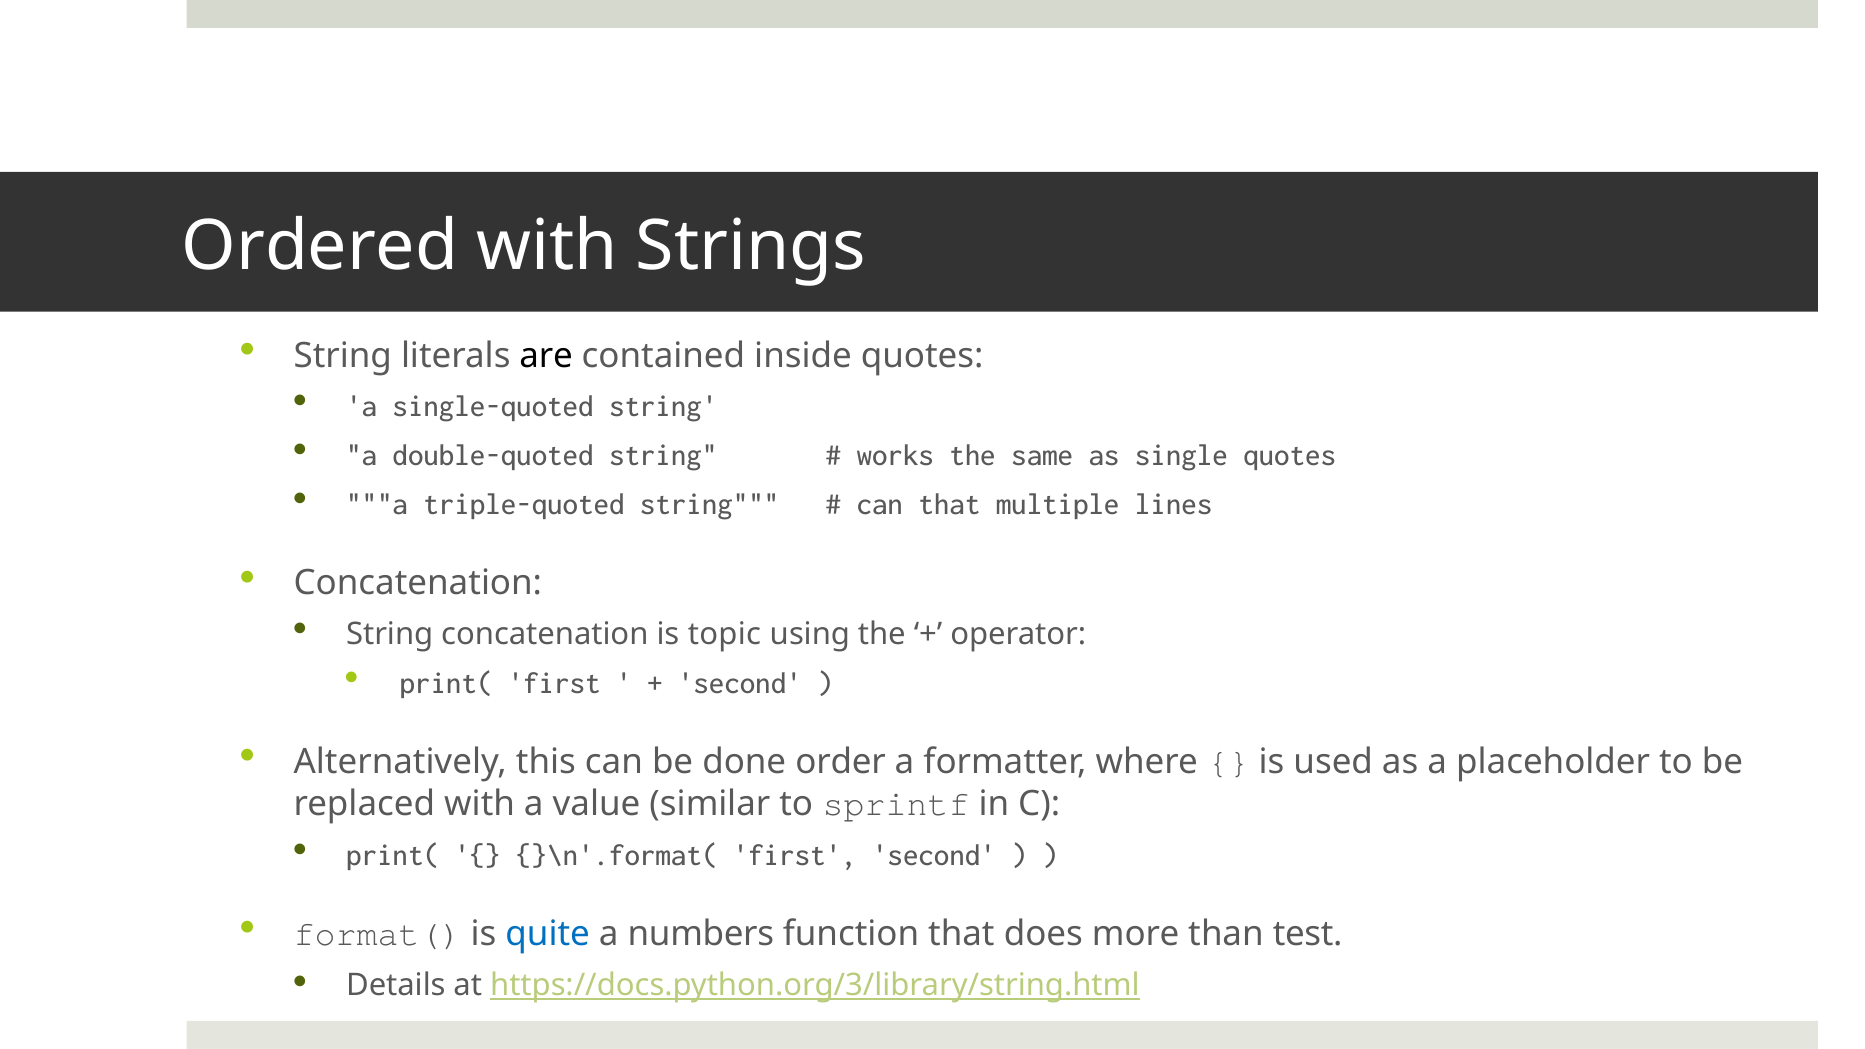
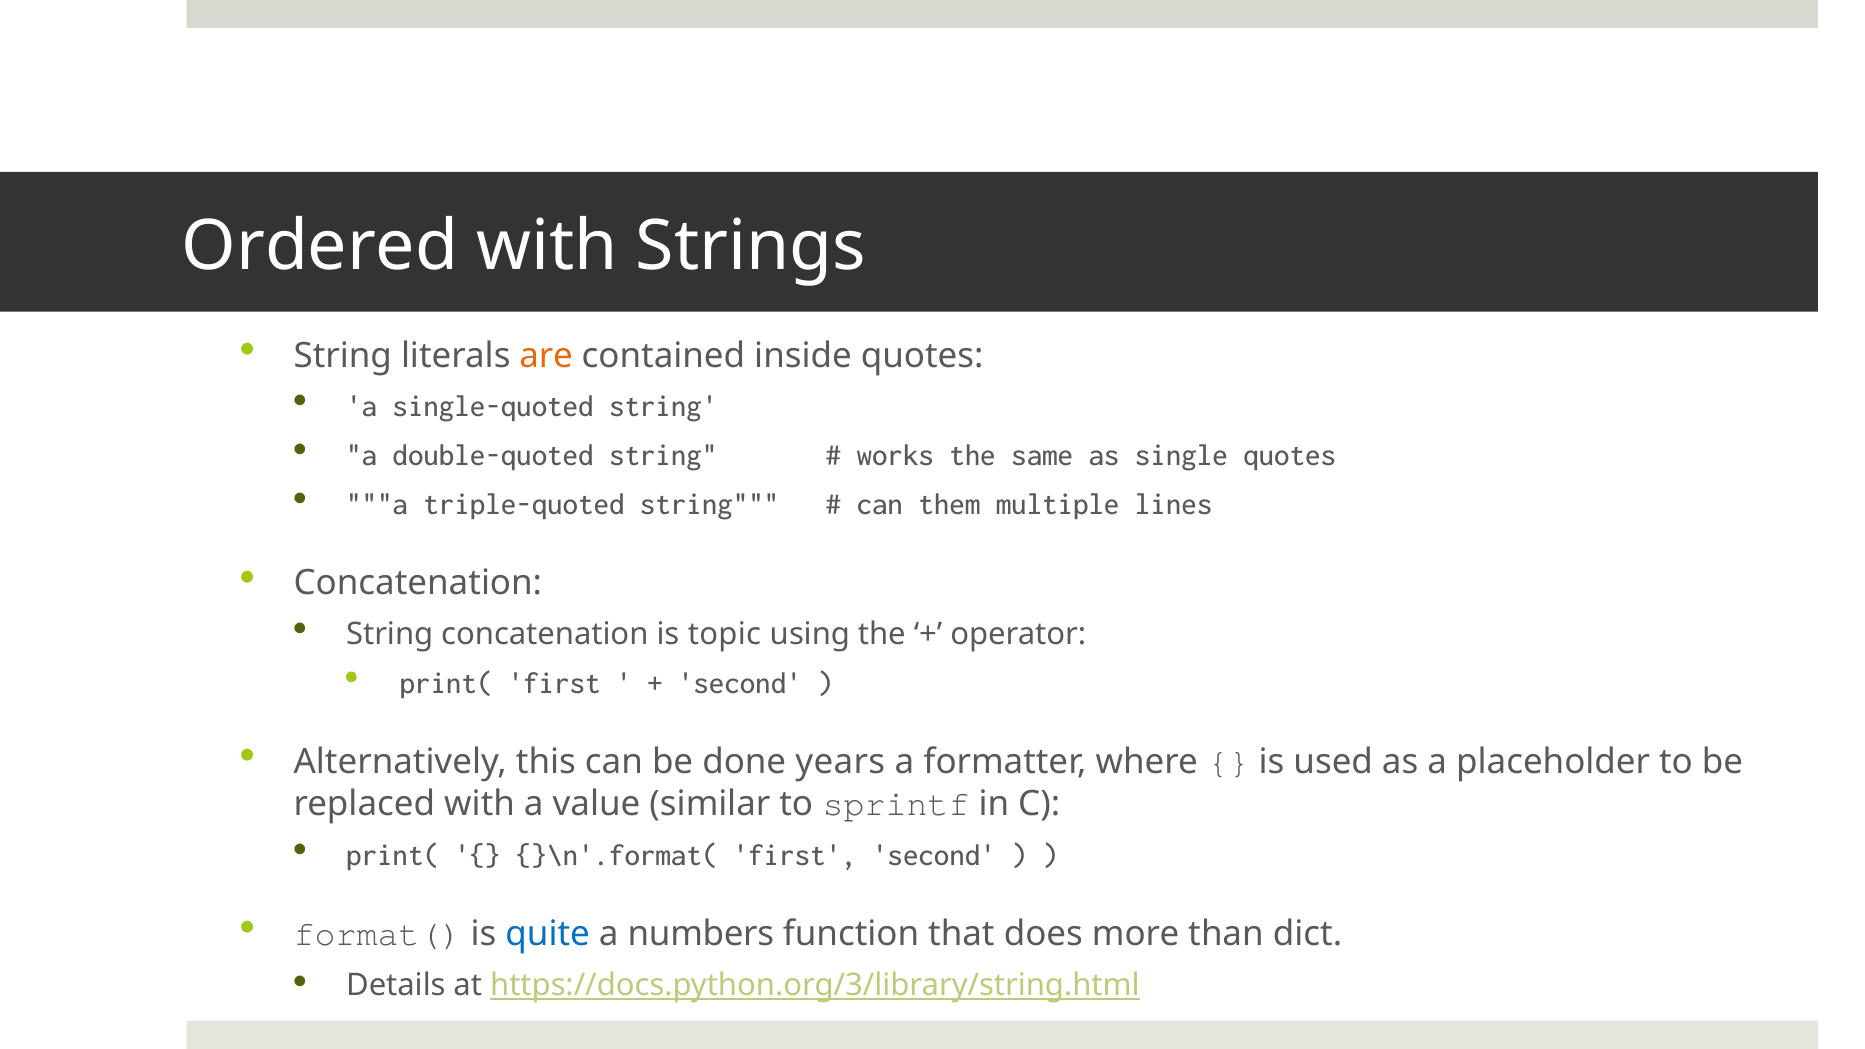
are colour: black -> orange
can that: that -> them
order: order -> years
test: test -> dict
